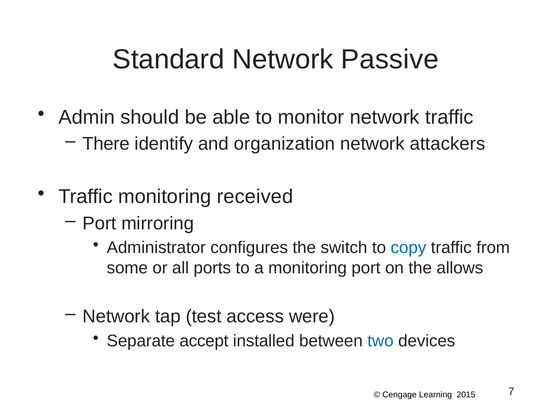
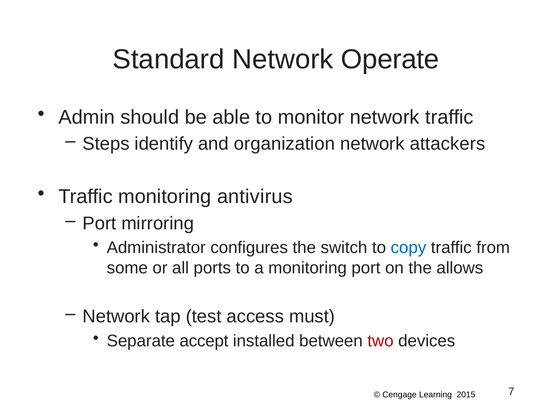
Passive: Passive -> Operate
There: There -> Steps
received: received -> antivirus
were: were -> must
two colour: blue -> red
